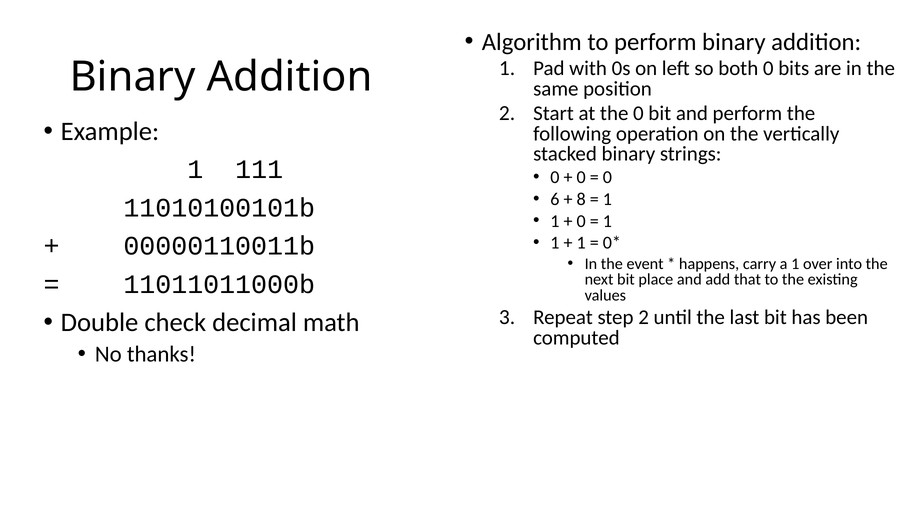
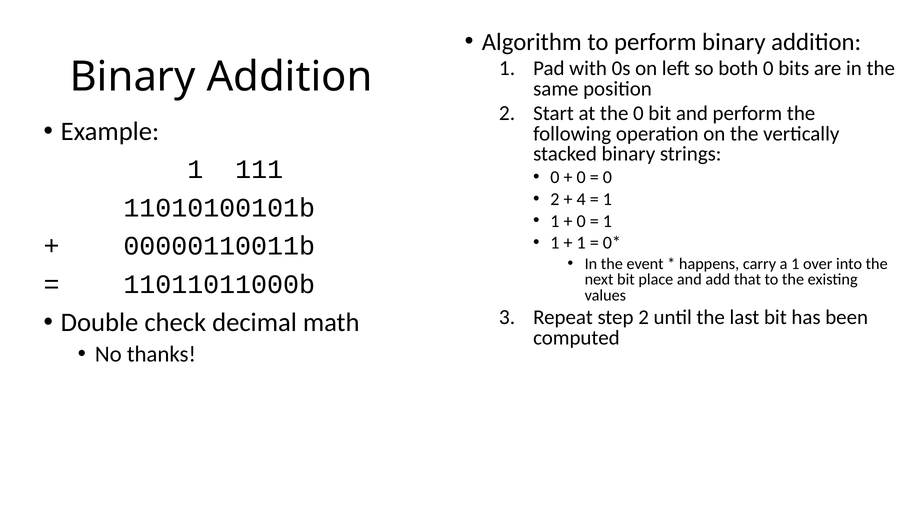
6 at (555, 199): 6 -> 2
8: 8 -> 4
